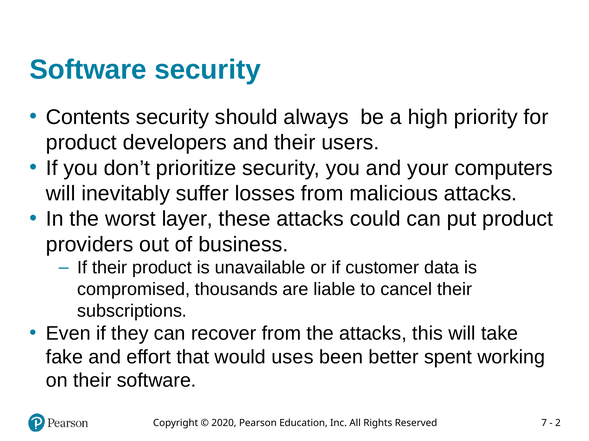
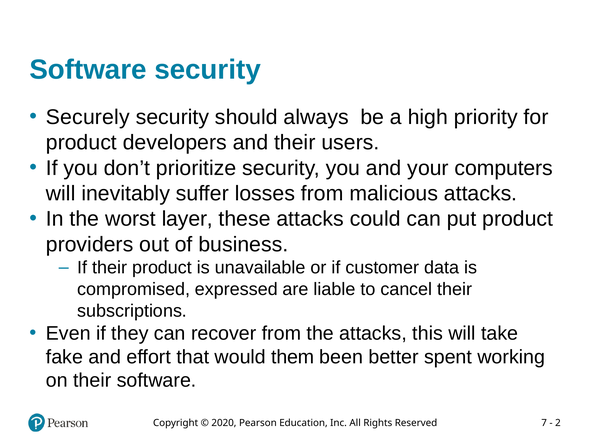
Contents: Contents -> Securely
thousands: thousands -> expressed
uses: uses -> them
